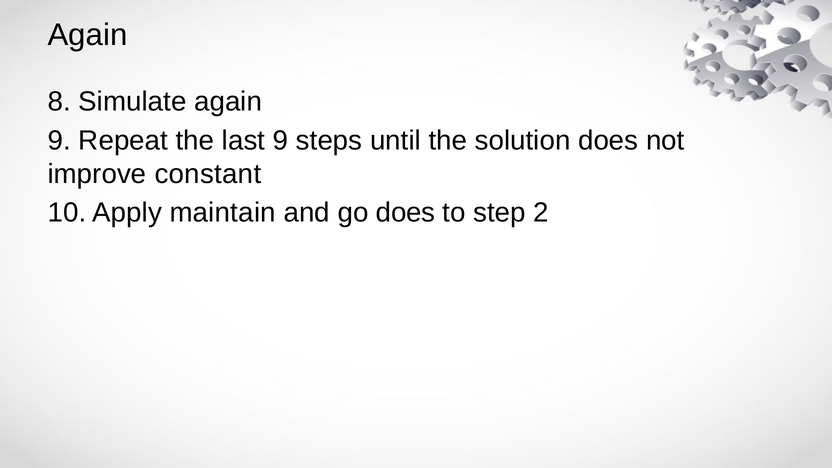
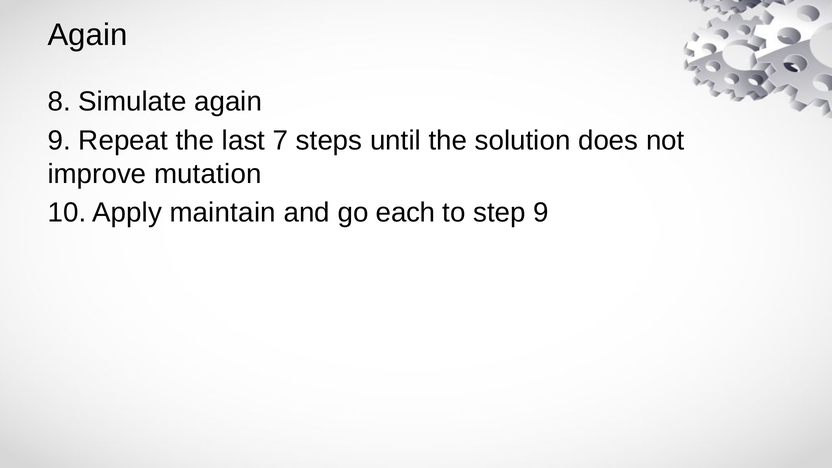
last 9: 9 -> 7
constant: constant -> mutation
go does: does -> each
step 2: 2 -> 9
